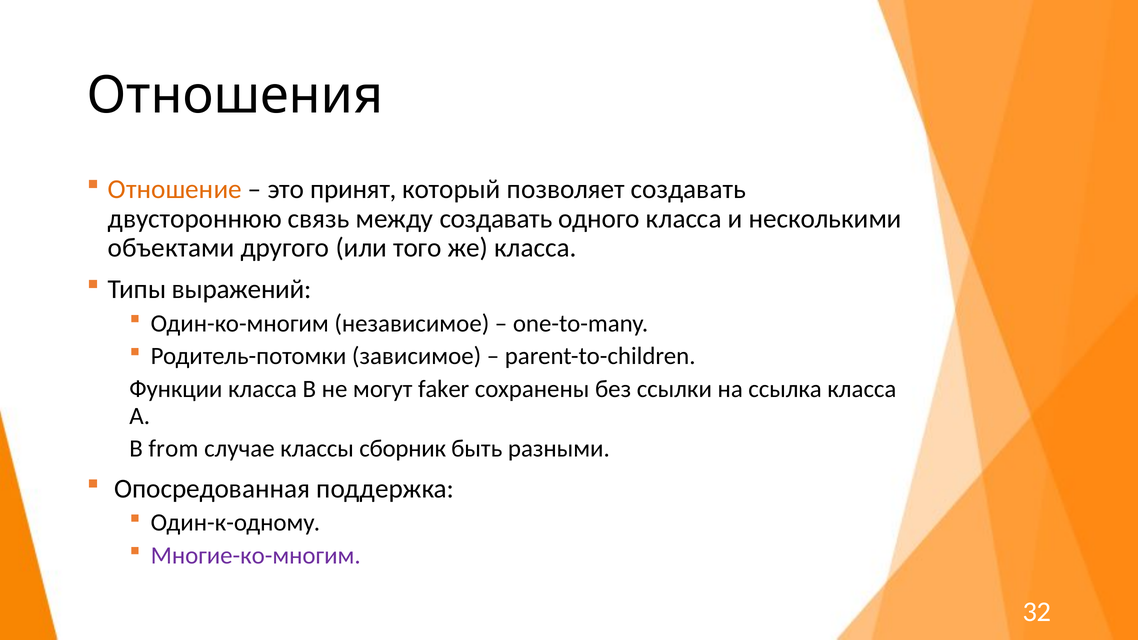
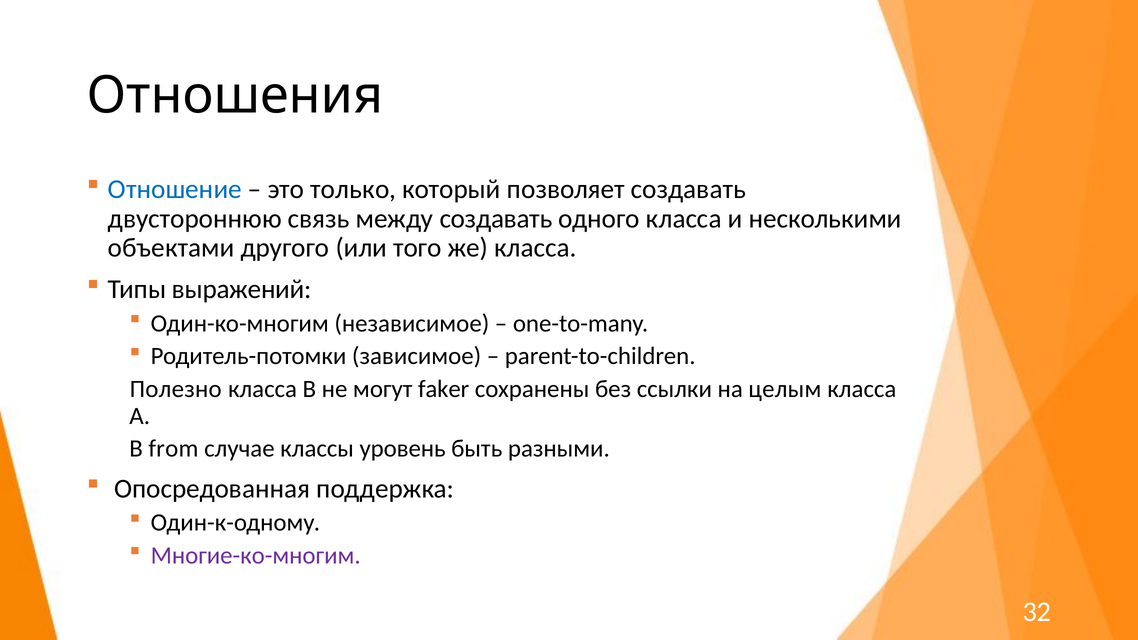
Отношение colour: orange -> blue
принят: принят -> только
Функции: Функции -> Полезно
ссылка: ссылка -> целым
сборник: сборник -> уровень
